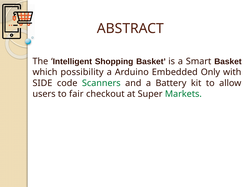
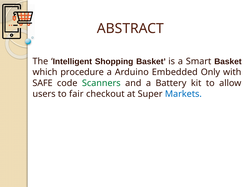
possibility: possibility -> procedure
SIDE: SIDE -> SAFE
Markets colour: green -> blue
